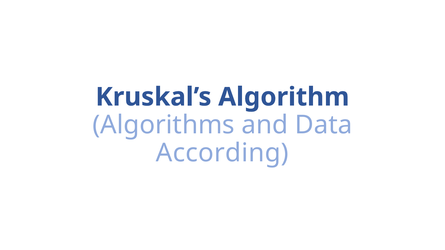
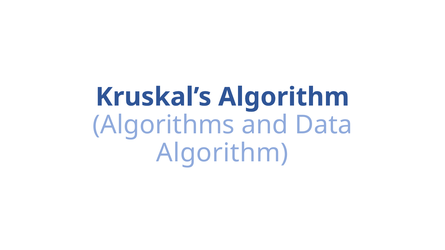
According at (222, 153): According -> Algorithm
